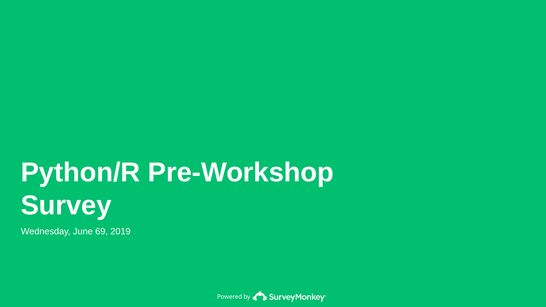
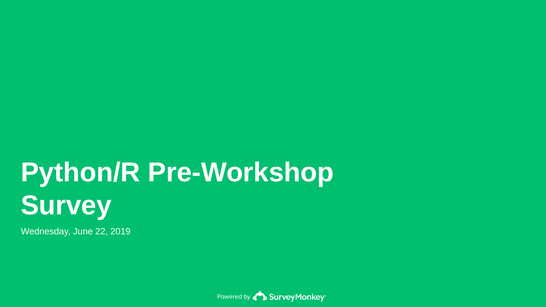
69: 69 -> 22
